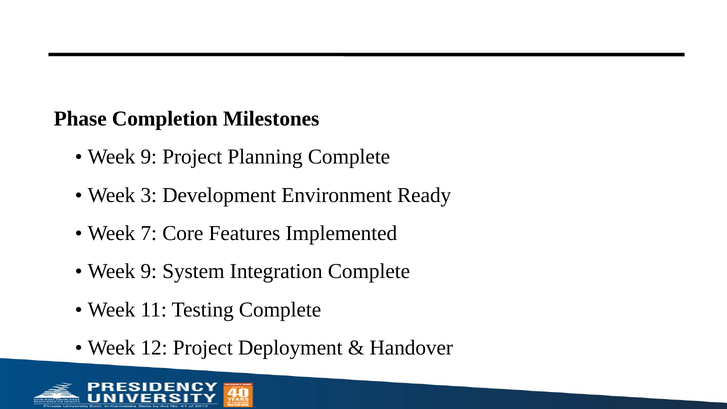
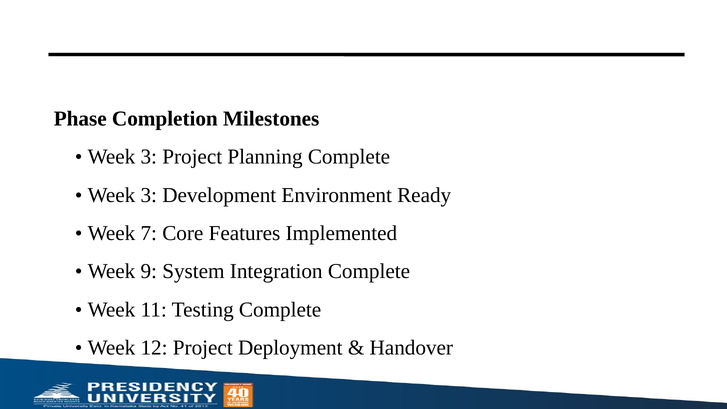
9 at (149, 157): 9 -> 3
